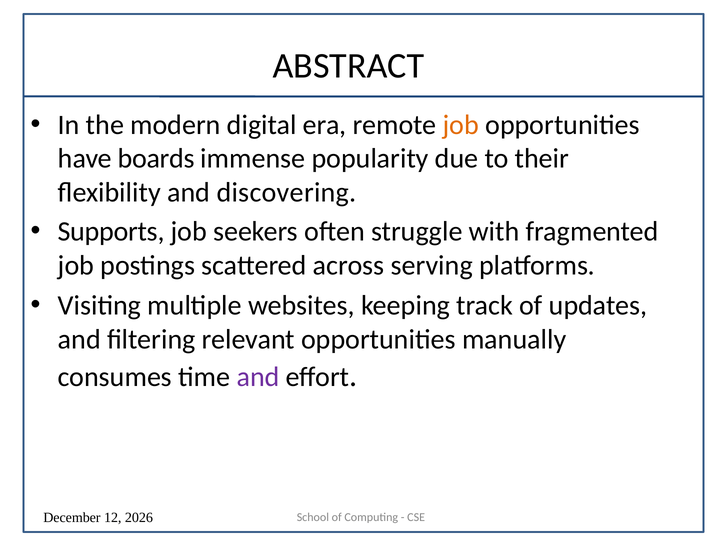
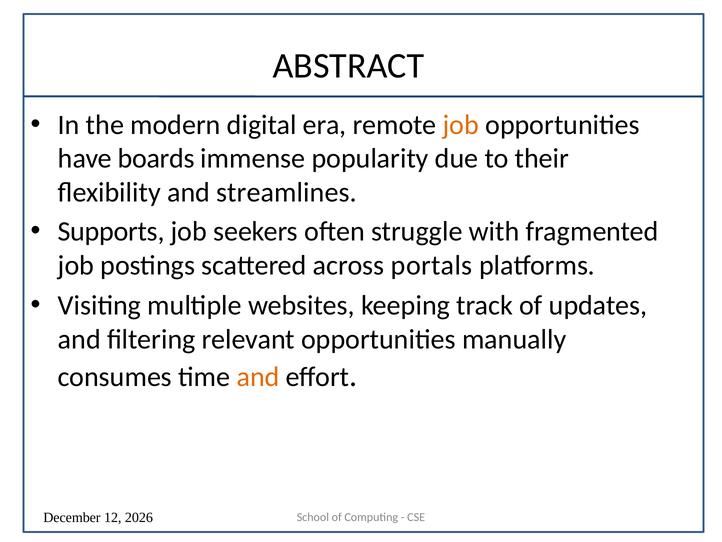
discovering: discovering -> streamlines
serving: serving -> portals
and at (258, 377) colour: purple -> orange
